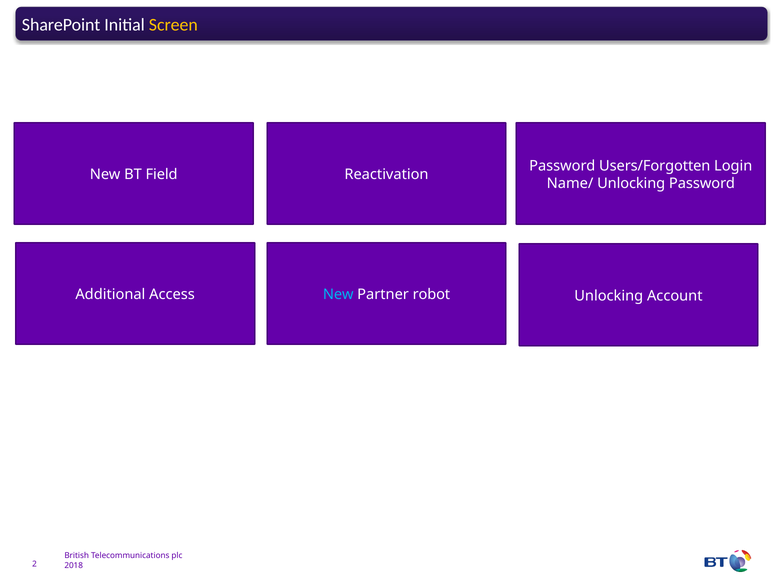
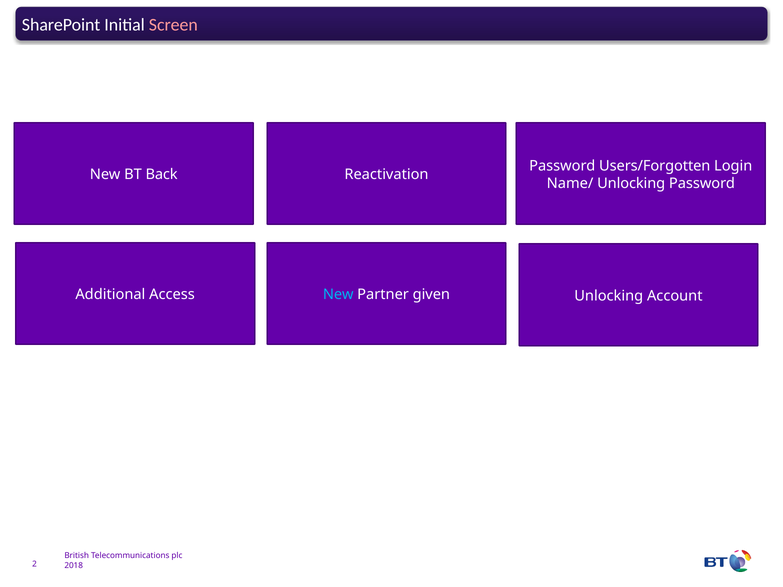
Screen colour: yellow -> pink
Field: Field -> Back
robot: robot -> given
